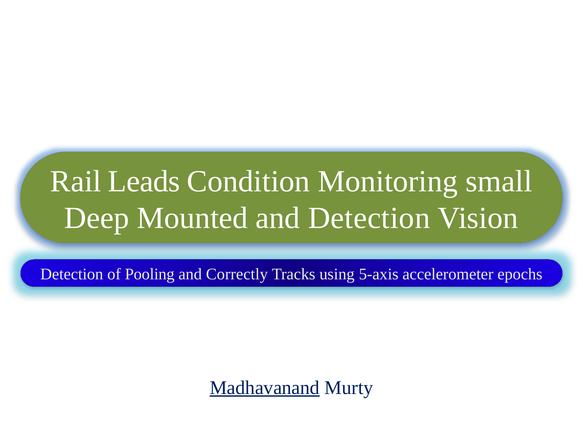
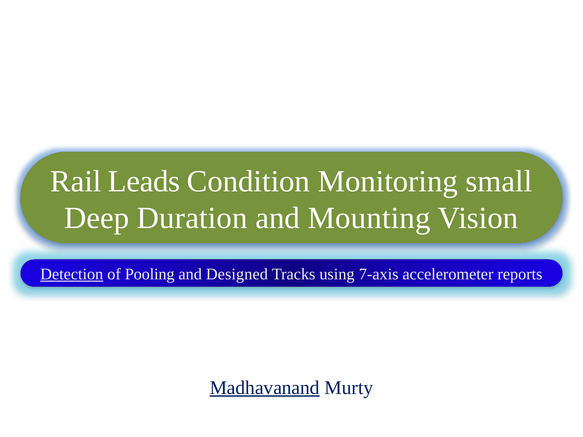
Mounted: Mounted -> Duration
and Detection: Detection -> Mounting
Detection at (72, 274) underline: none -> present
Correctly: Correctly -> Designed
5-axis: 5-axis -> 7-axis
epochs: epochs -> reports
